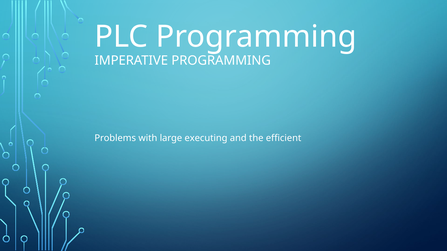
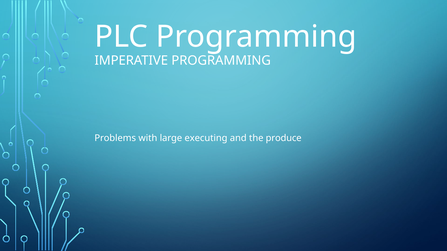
efficient: efficient -> produce
